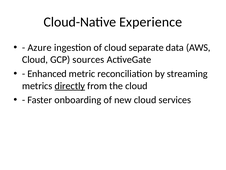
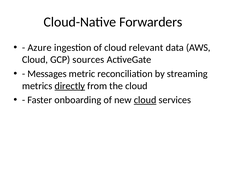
Experience: Experience -> Forwarders
separate: separate -> relevant
Enhanced: Enhanced -> Messages
cloud at (145, 100) underline: none -> present
